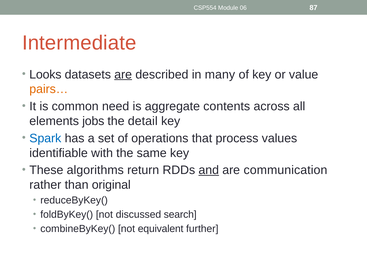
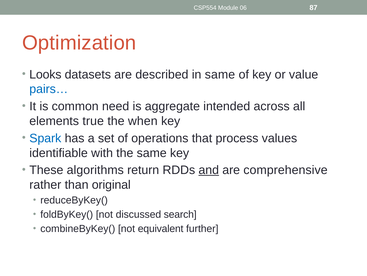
Intermediate: Intermediate -> Optimization
are at (123, 74) underline: present -> none
in many: many -> same
pairs… colour: orange -> blue
contents: contents -> intended
jobs: jobs -> true
detail: detail -> when
communication: communication -> comprehensive
